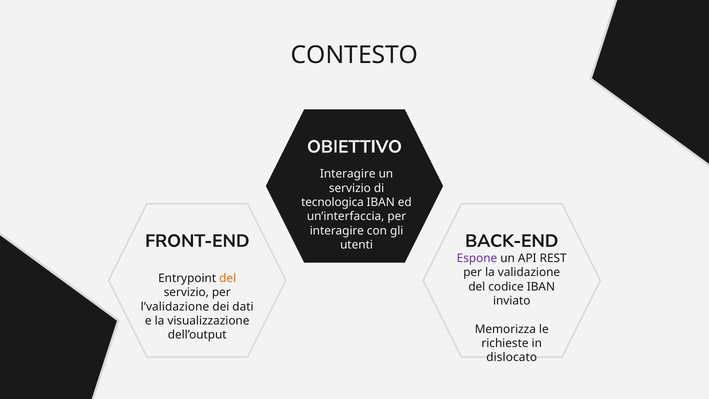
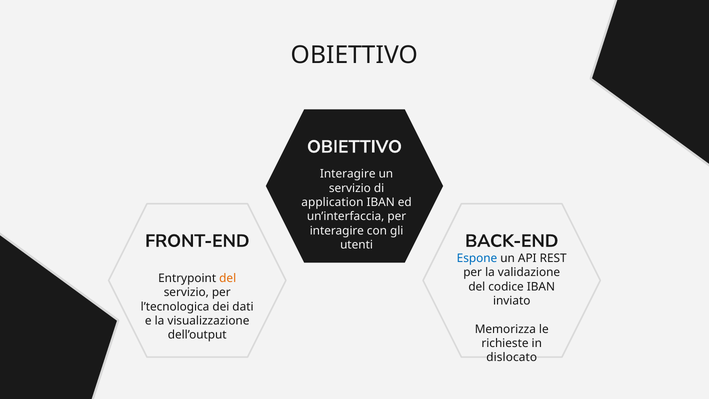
CONTESTO at (354, 55): CONTESTO -> OBIETTIVO
tecnologica: tecnologica -> application
Espone colour: purple -> blue
l’validazione: l’validazione -> l’tecnologica
